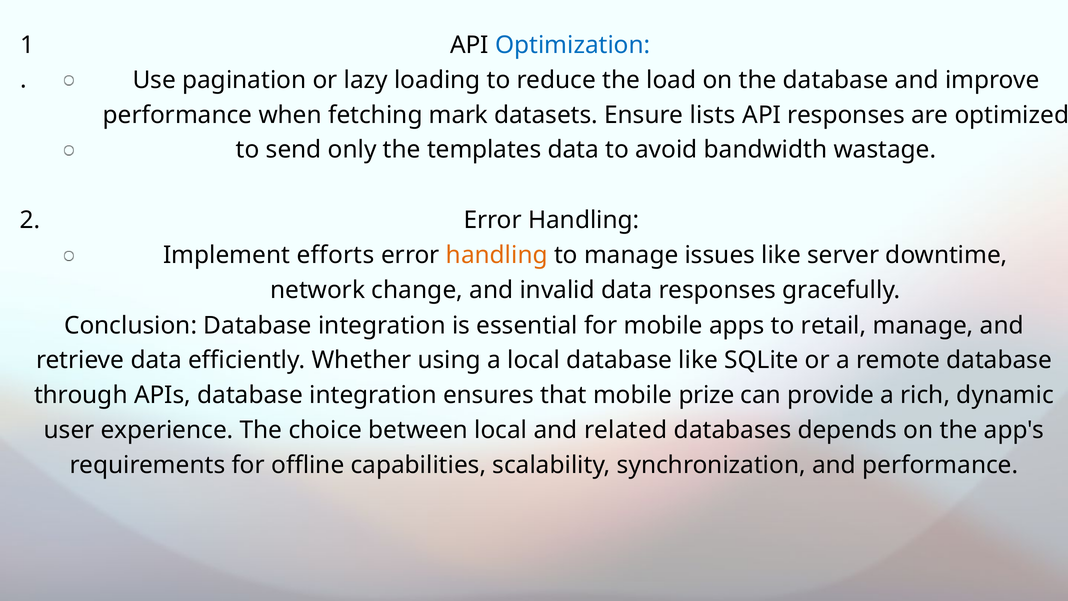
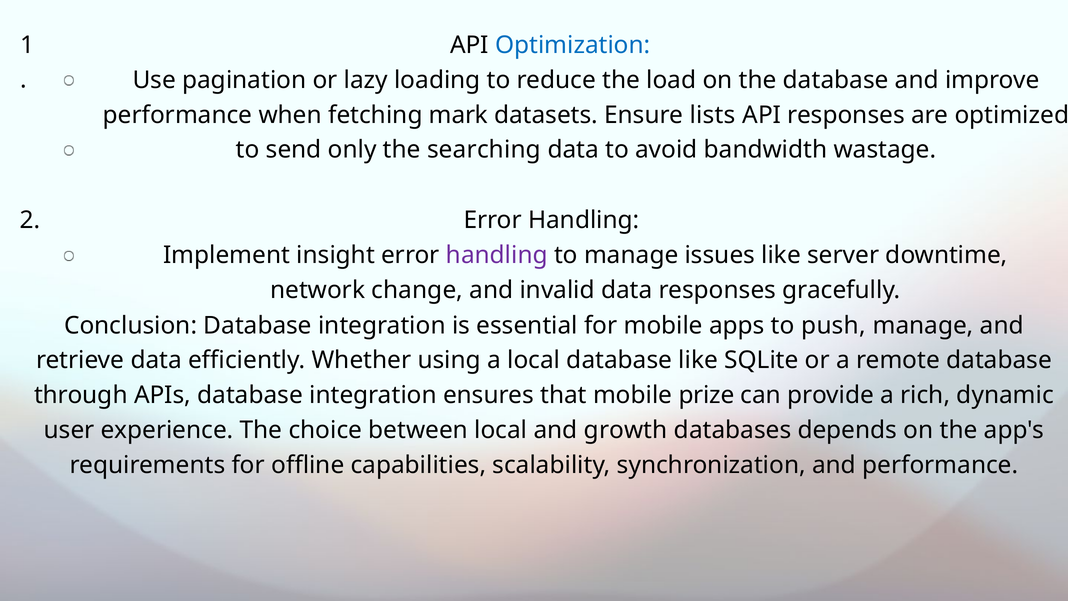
templates: templates -> searching
efforts: efforts -> insight
handling at (497, 255) colour: orange -> purple
retail: retail -> push
related: related -> growth
